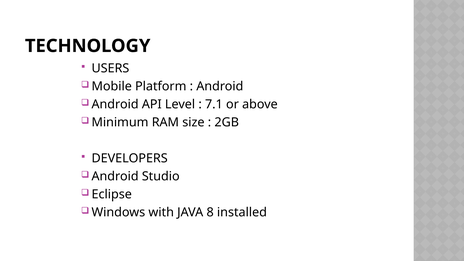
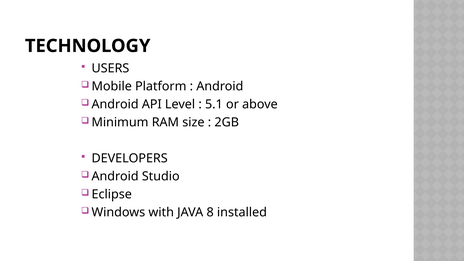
7.1: 7.1 -> 5.1
